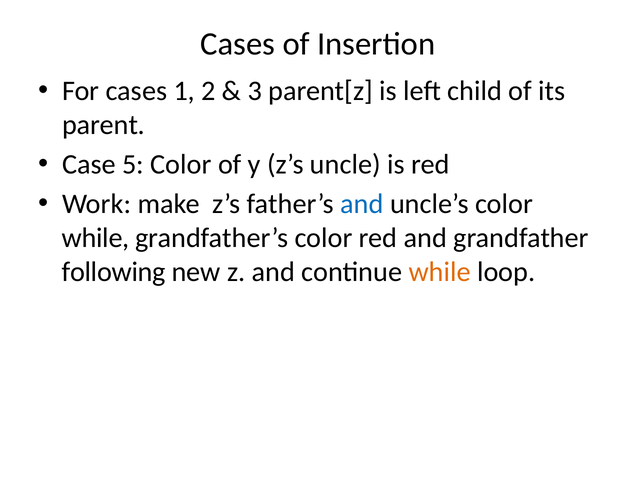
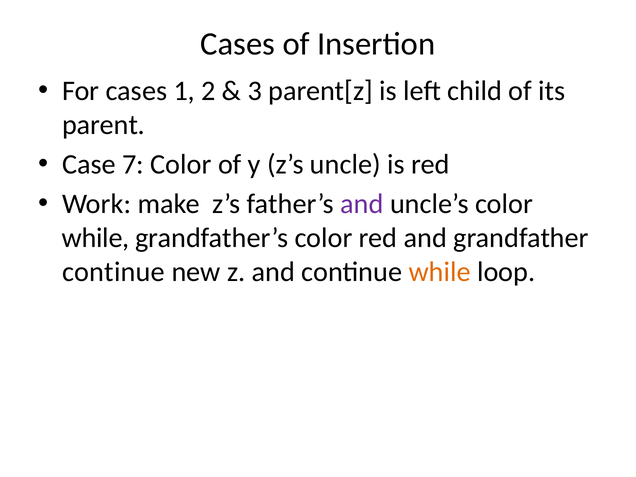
5: 5 -> 7
and at (362, 204) colour: blue -> purple
following at (114, 272): following -> continue
